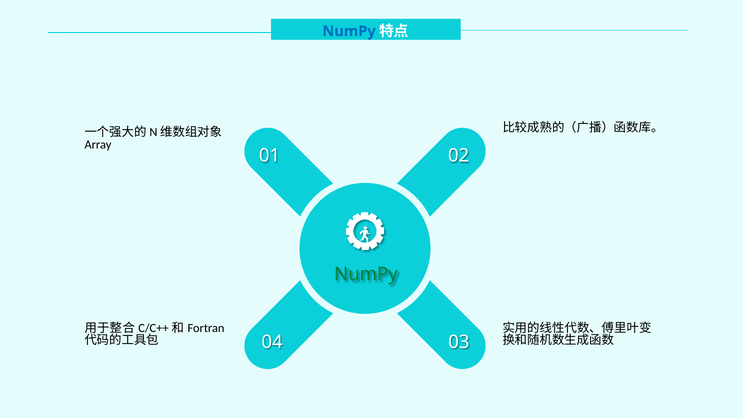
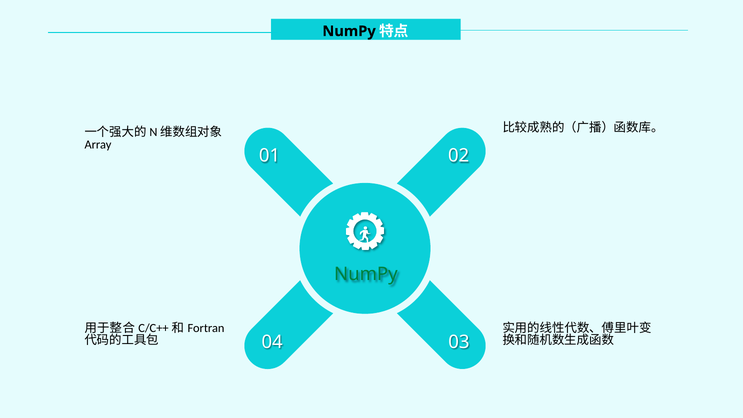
NumPy at (349, 31) colour: blue -> black
